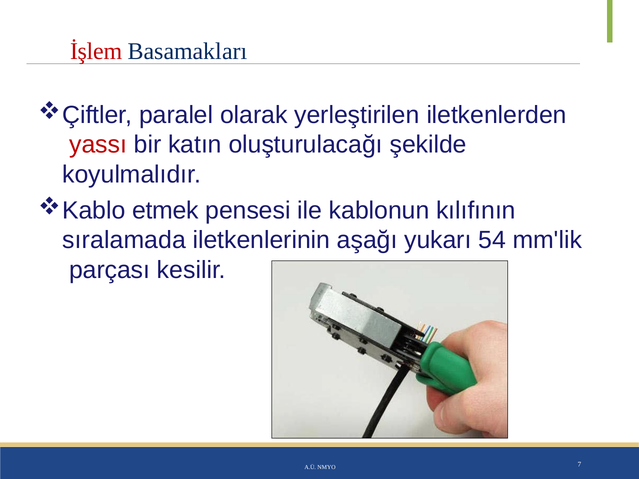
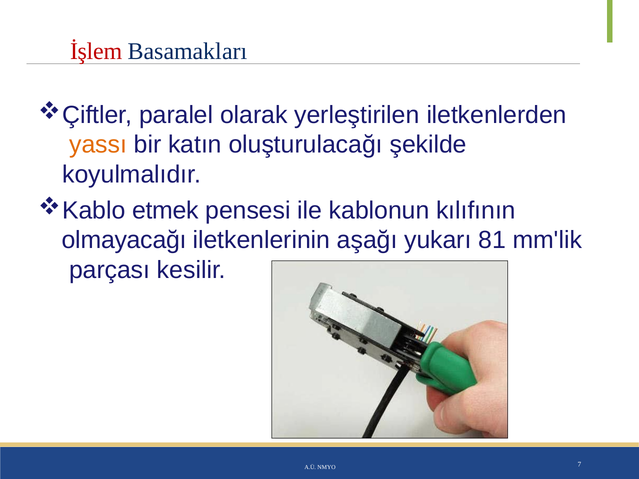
yassı colour: red -> orange
sıralamada: sıralamada -> olmayacağı
54: 54 -> 81
